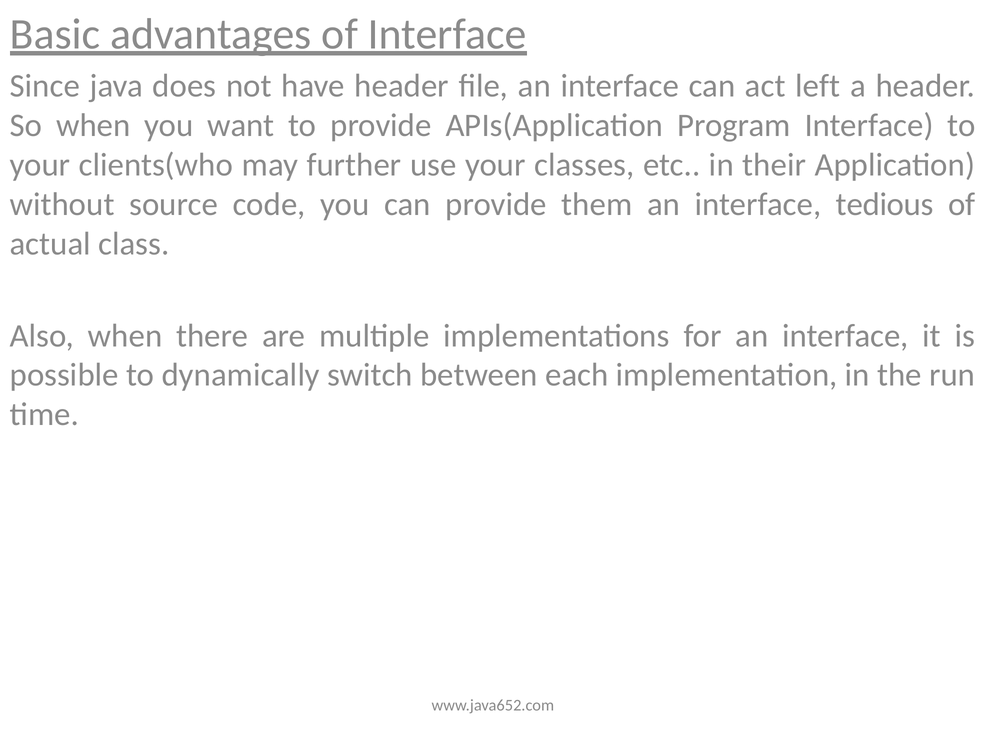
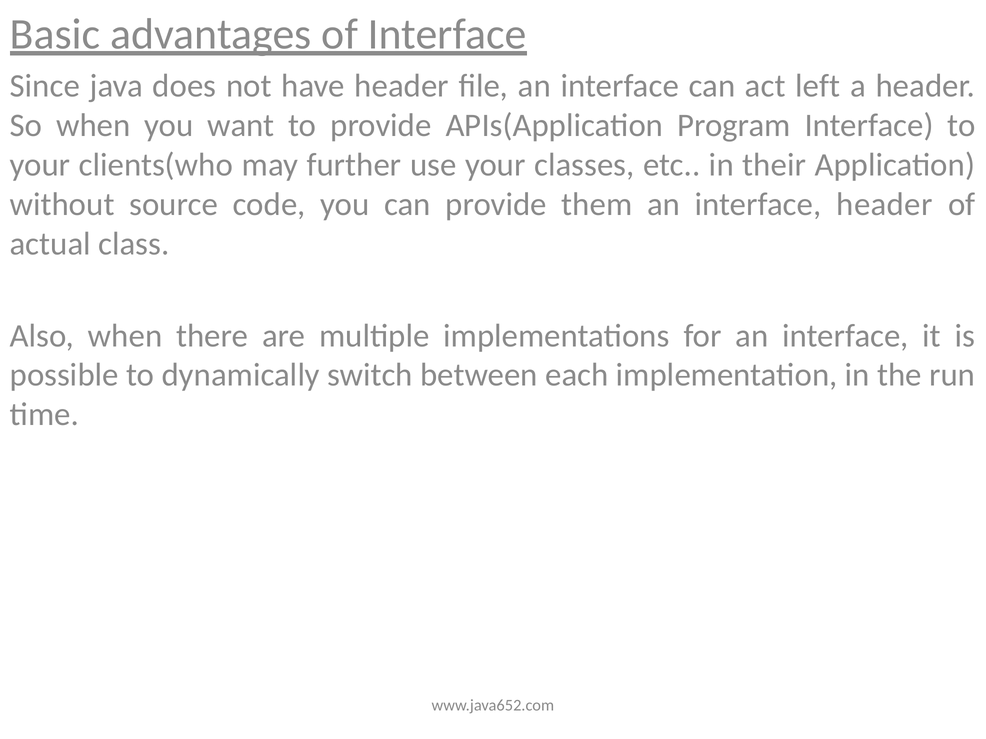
interface tedious: tedious -> header
